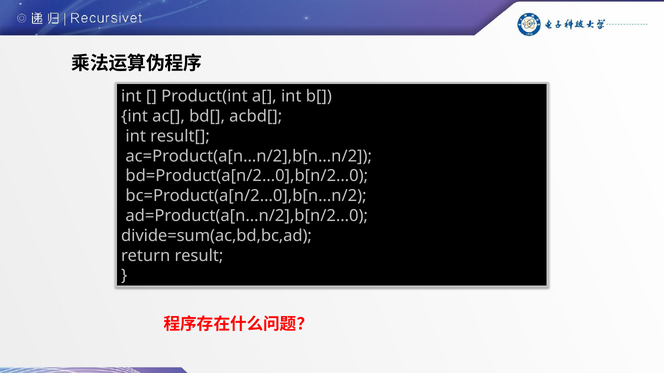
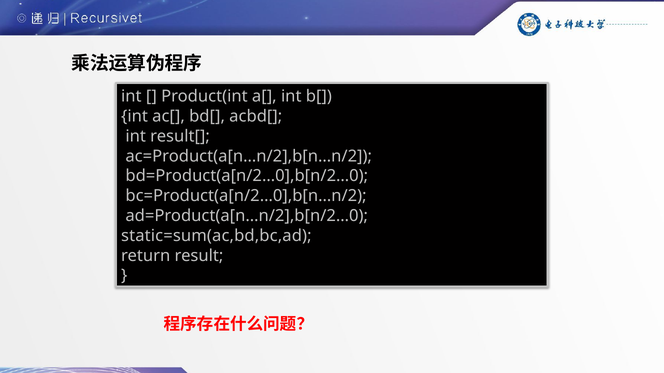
divide=sum(ac,bd,bc,ad: divide=sum(ac,bd,bc,ad -> static=sum(ac,bd,bc,ad
